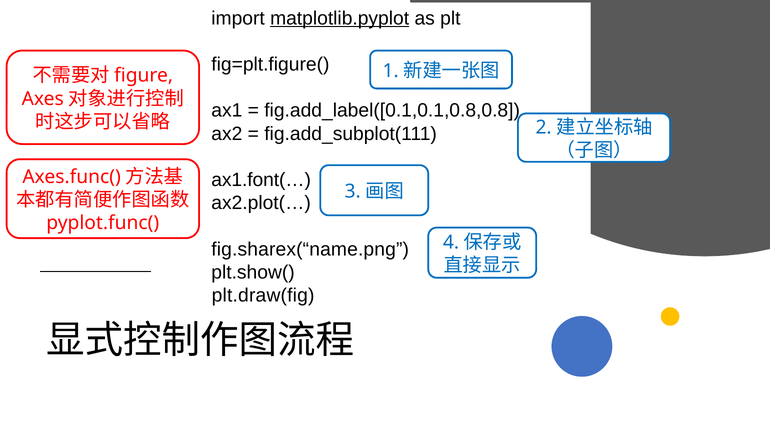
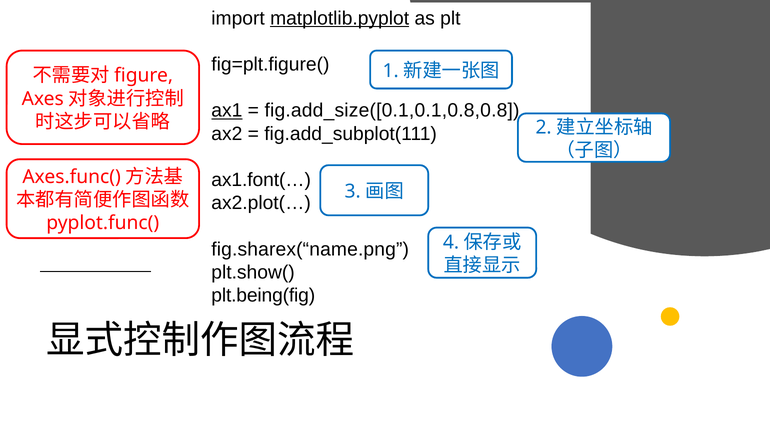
ax1 underline: none -> present
fig.add_label([0.1,0.1,0.8,0.8: fig.add_label([0.1,0.1,0.8,0.8 -> fig.add_size([0.1,0.1,0.8,0.8
plt.draw(fig: plt.draw(fig -> plt.being(fig
